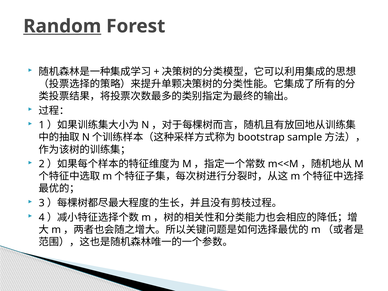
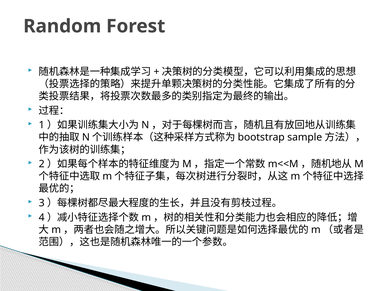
Random underline: present -> none
